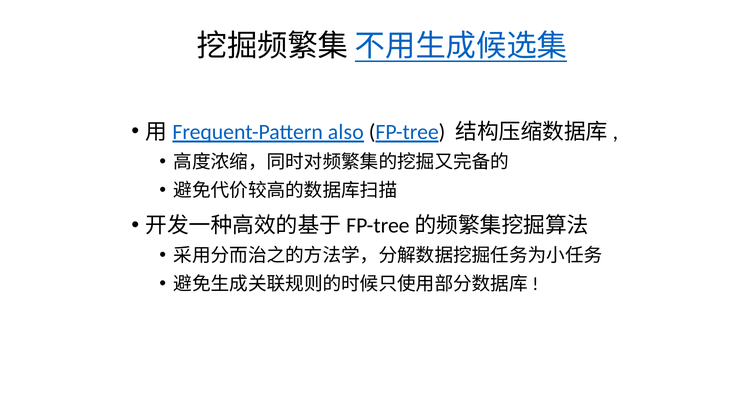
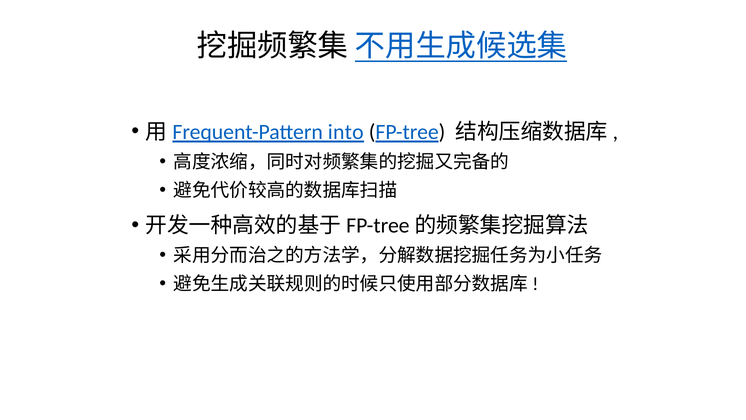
also: also -> into
